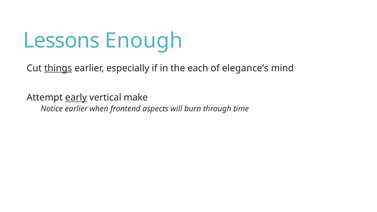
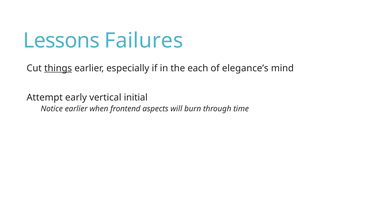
Enough: Enough -> Failures
early underline: present -> none
make: make -> initial
